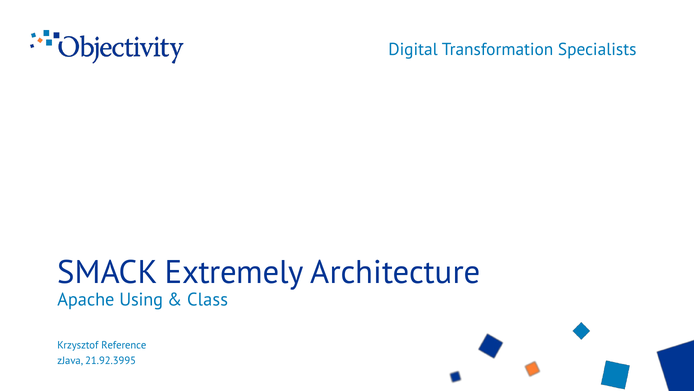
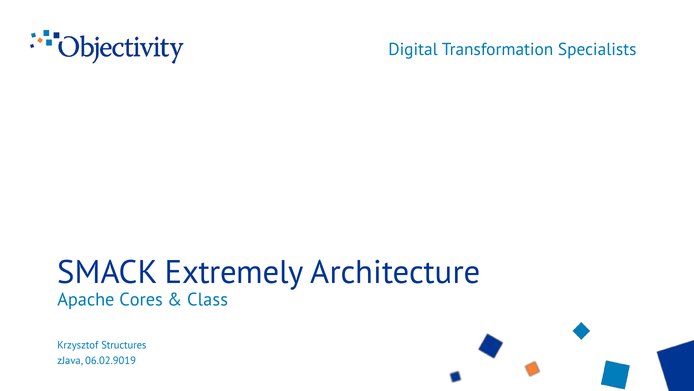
Using: Using -> Cores
Reference: Reference -> Structures
21.92.3995: 21.92.3995 -> 06.02.9019
